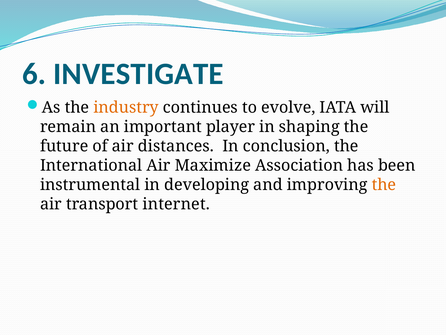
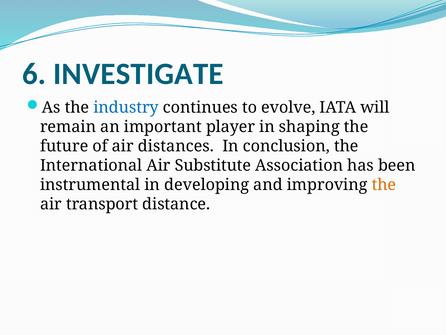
industry colour: orange -> blue
Maximize: Maximize -> Substitute
internet: internet -> distance
